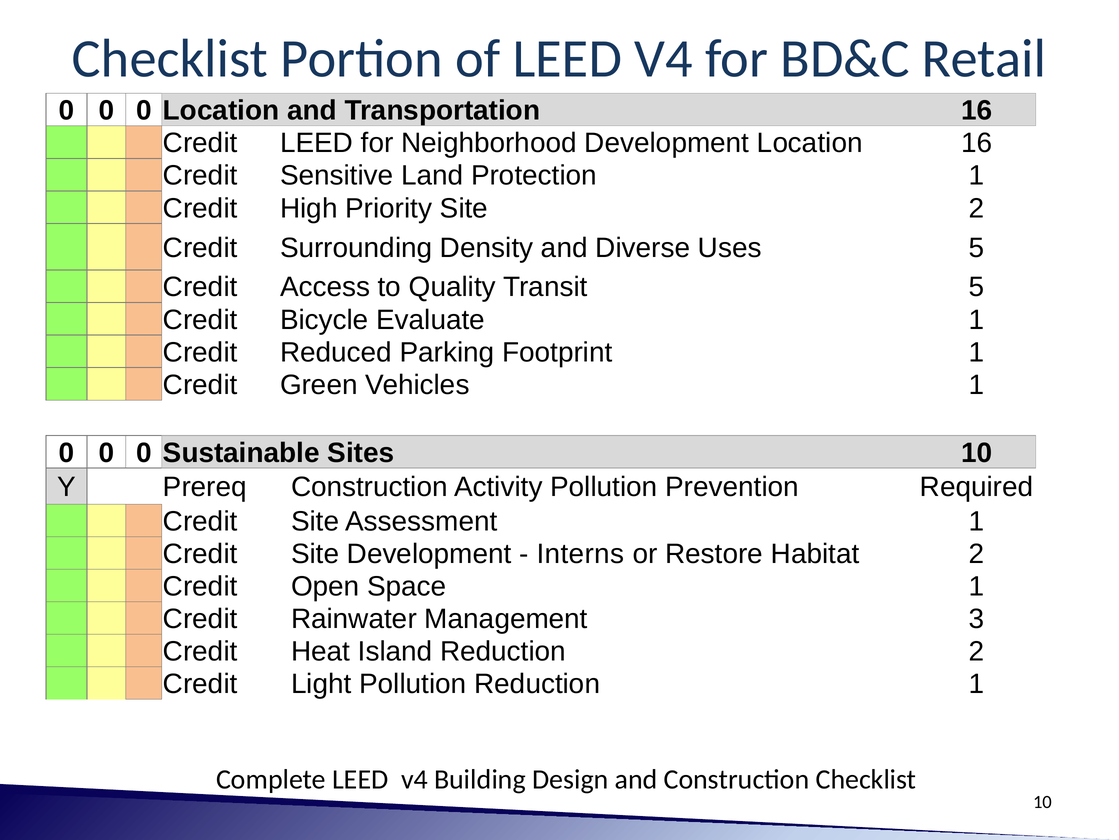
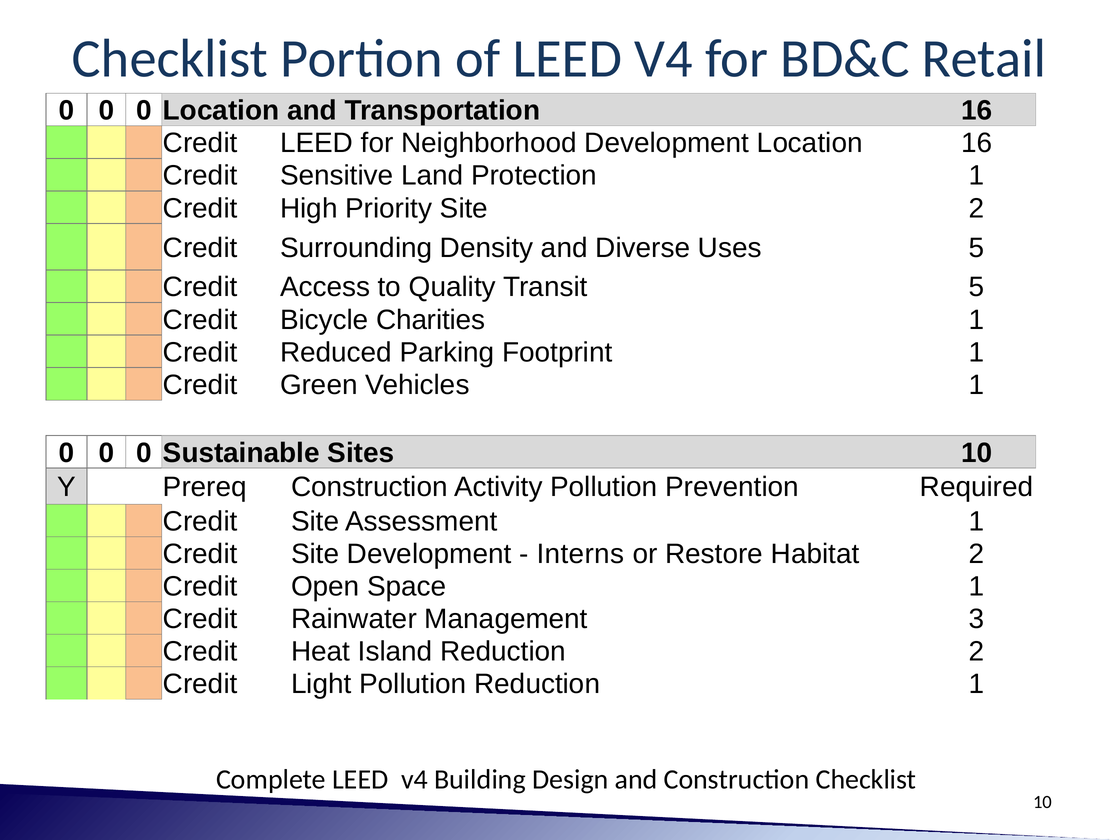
Evaluate: Evaluate -> Charities
